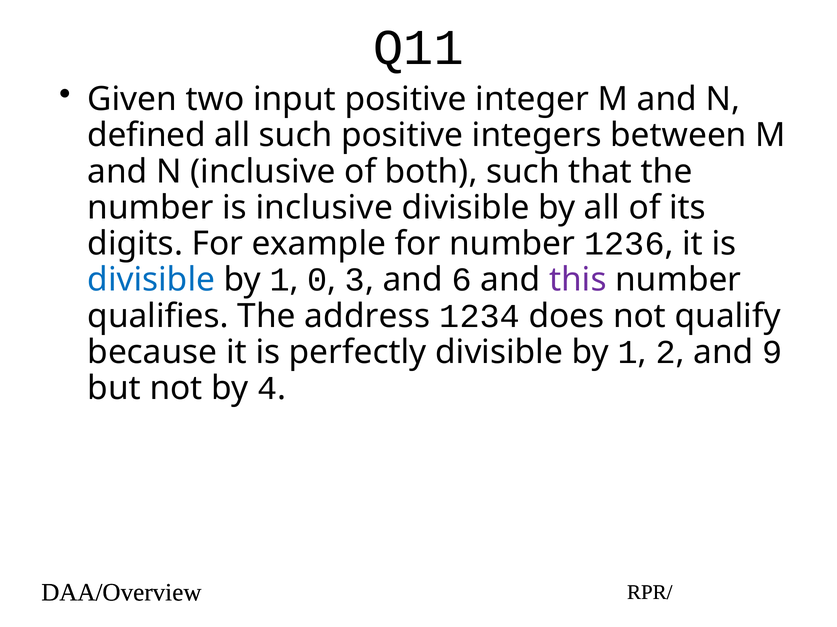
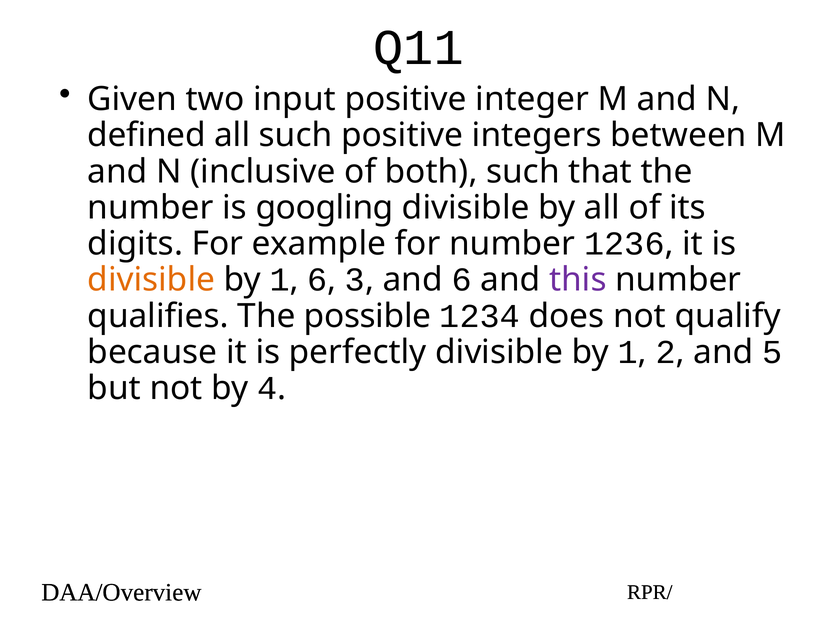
is inclusive: inclusive -> googling
divisible at (151, 280) colour: blue -> orange
0 at (317, 280): 0 -> 6
address: address -> possible
9: 9 -> 5
